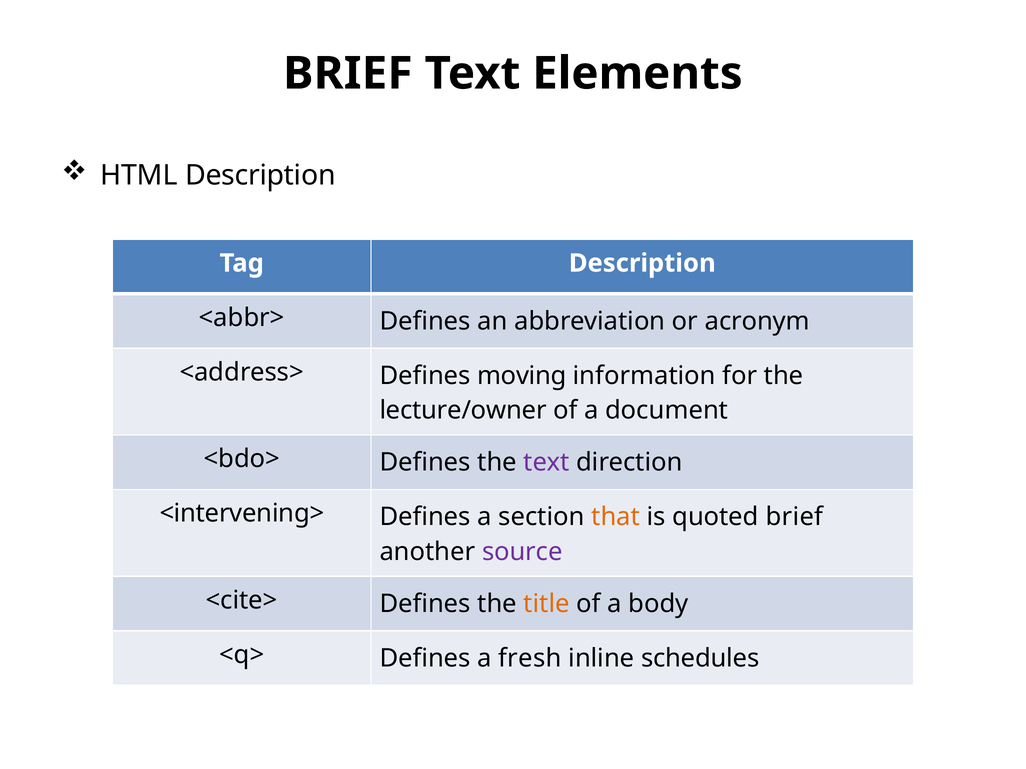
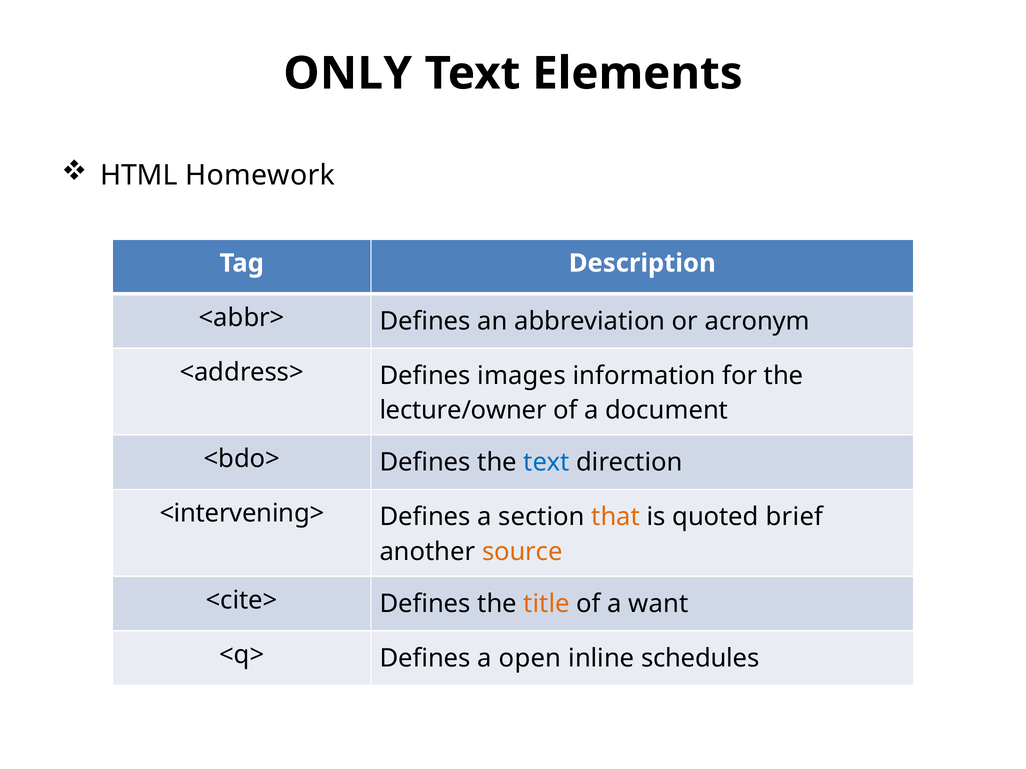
BRIEF at (348, 74): BRIEF -> ONLY
HTML Description: Description -> Homework
moving: moving -> images
text at (547, 463) colour: purple -> blue
source colour: purple -> orange
body: body -> want
fresh: fresh -> open
